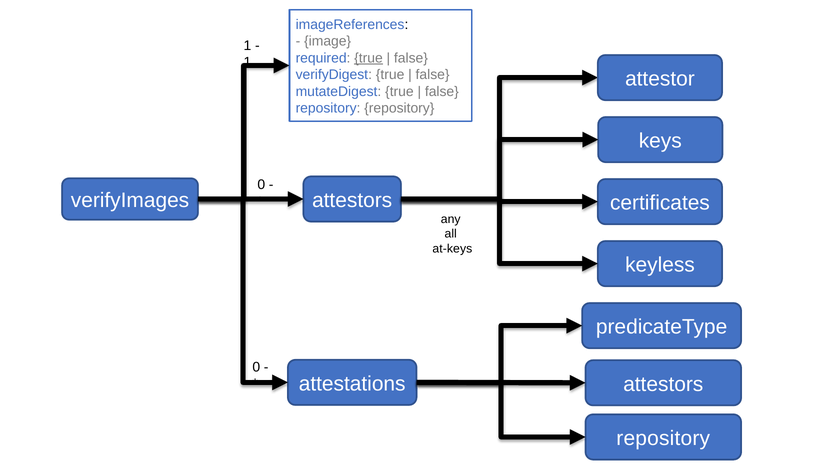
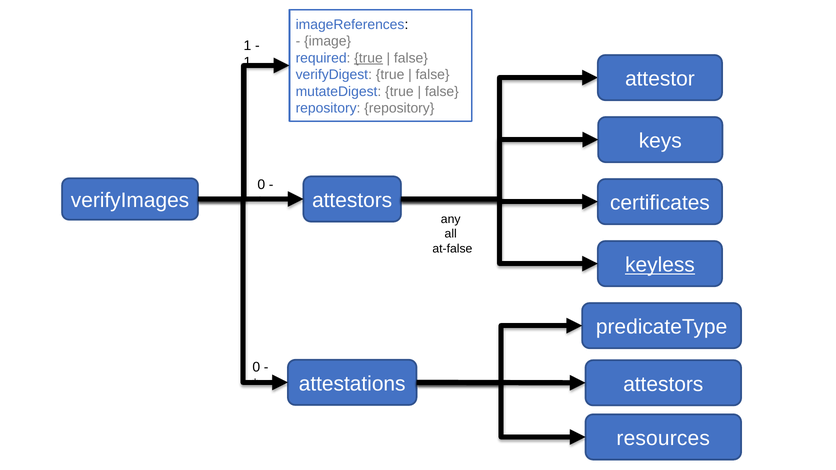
at-keys: at-keys -> at-false
keyless underline: none -> present
repository at (663, 439): repository -> resources
